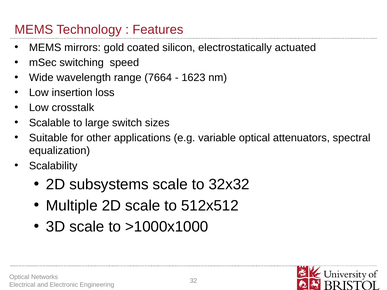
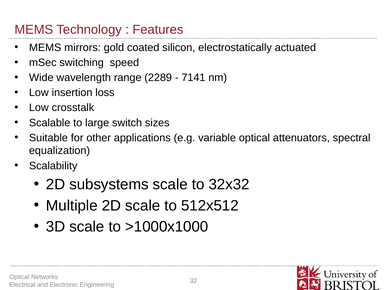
7664: 7664 -> 2289
1623: 1623 -> 7141
